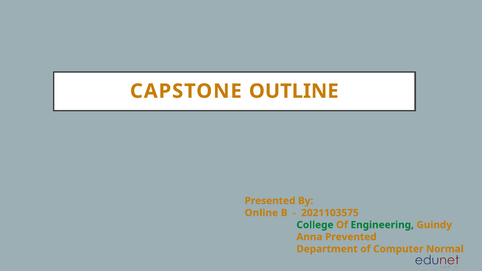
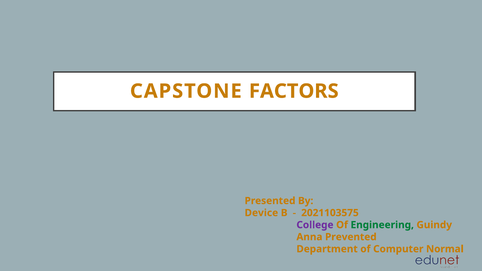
OUTLINE: OUTLINE -> FACTORS
Online: Online -> Device
College colour: green -> purple
